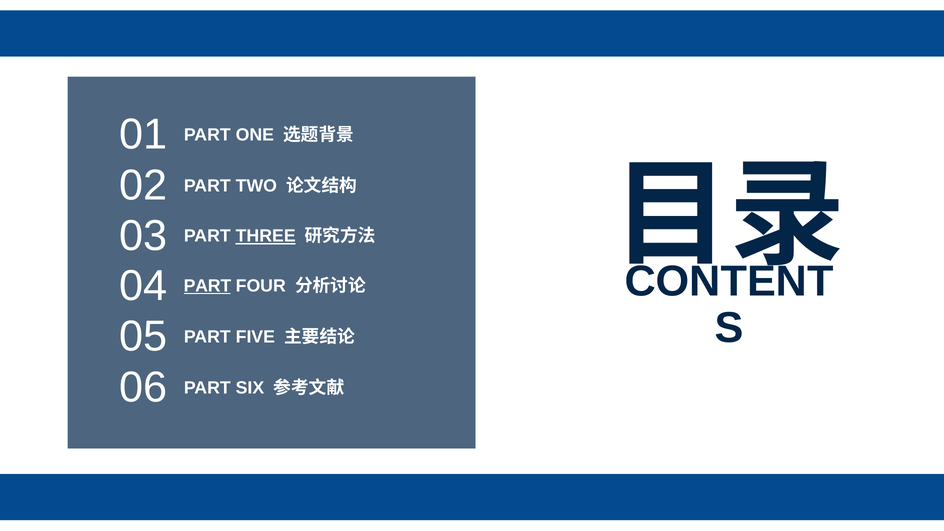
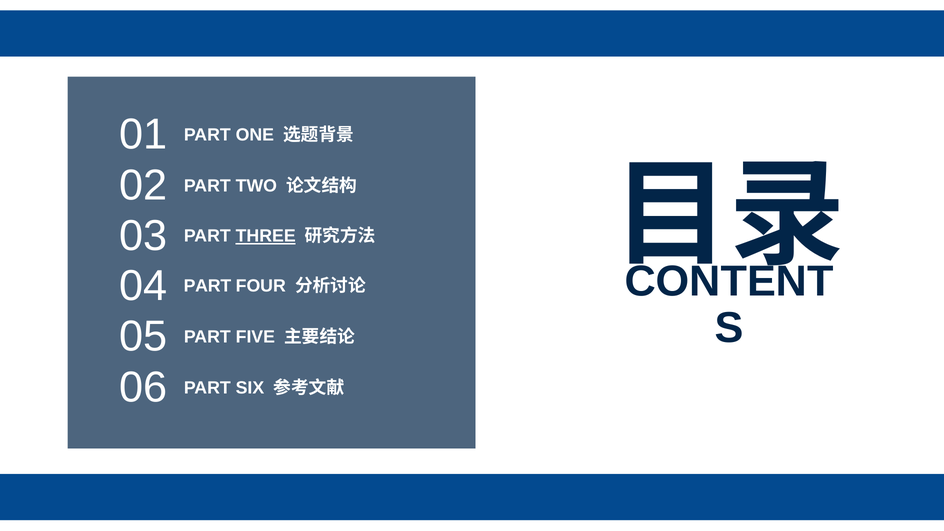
PART at (207, 286) underline: present -> none
